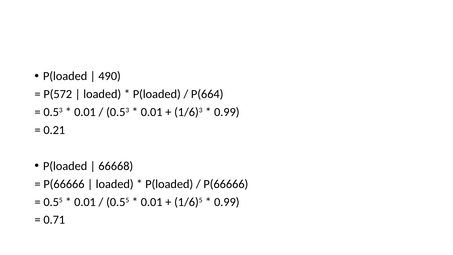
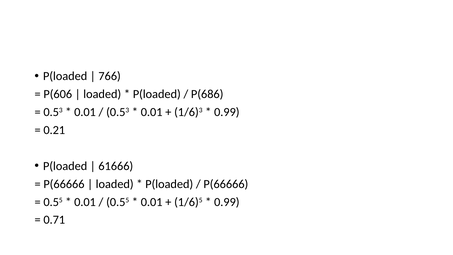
490: 490 -> 766
P(572: P(572 -> P(606
P(664: P(664 -> P(686
66668: 66668 -> 61666
